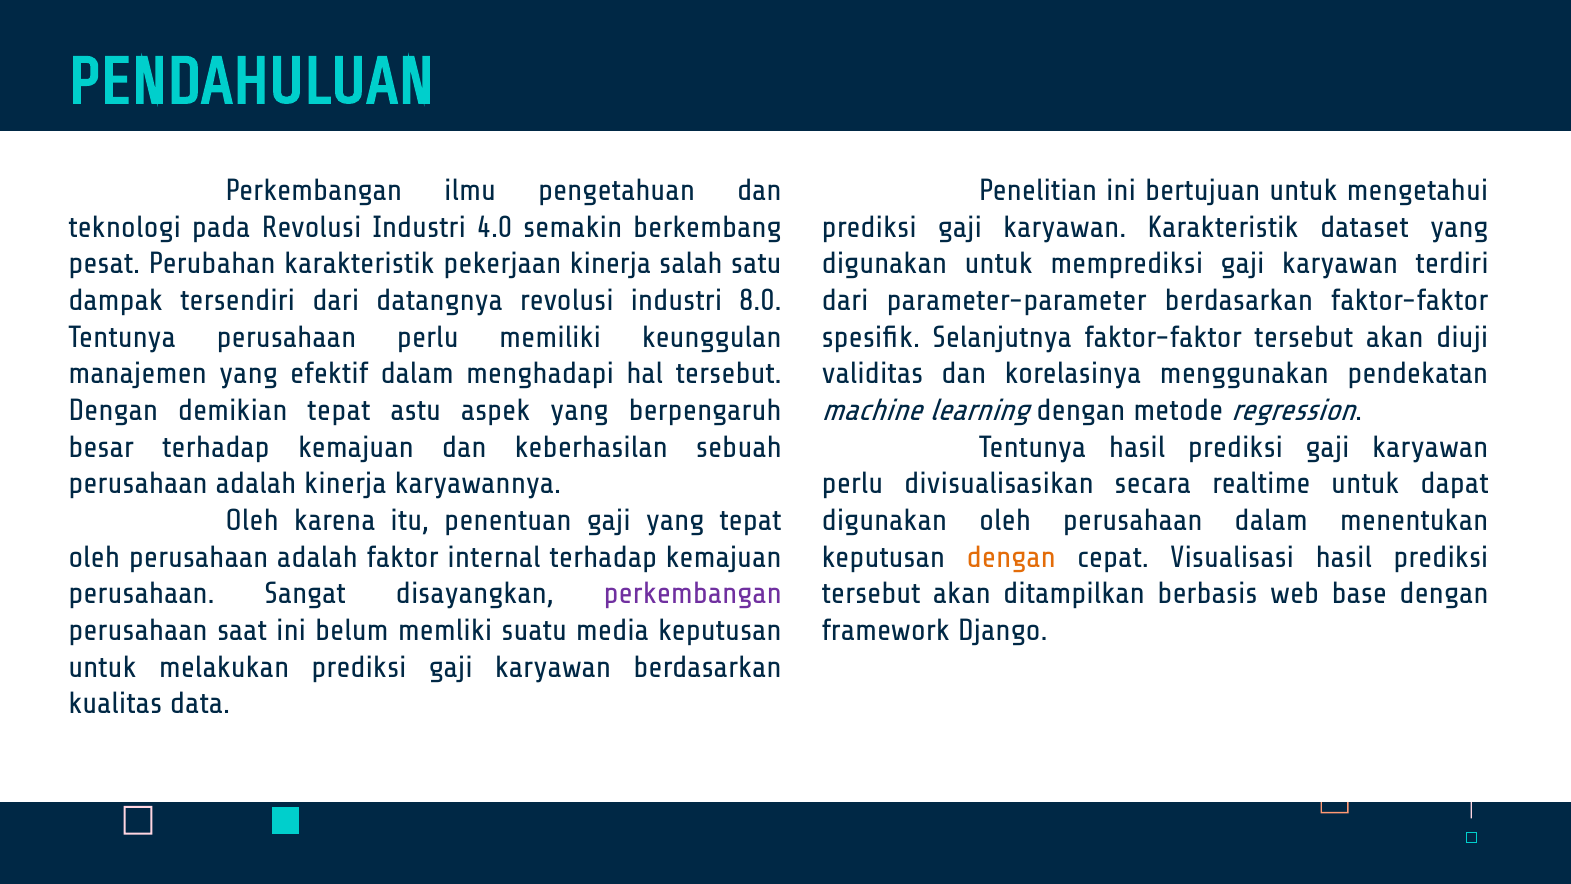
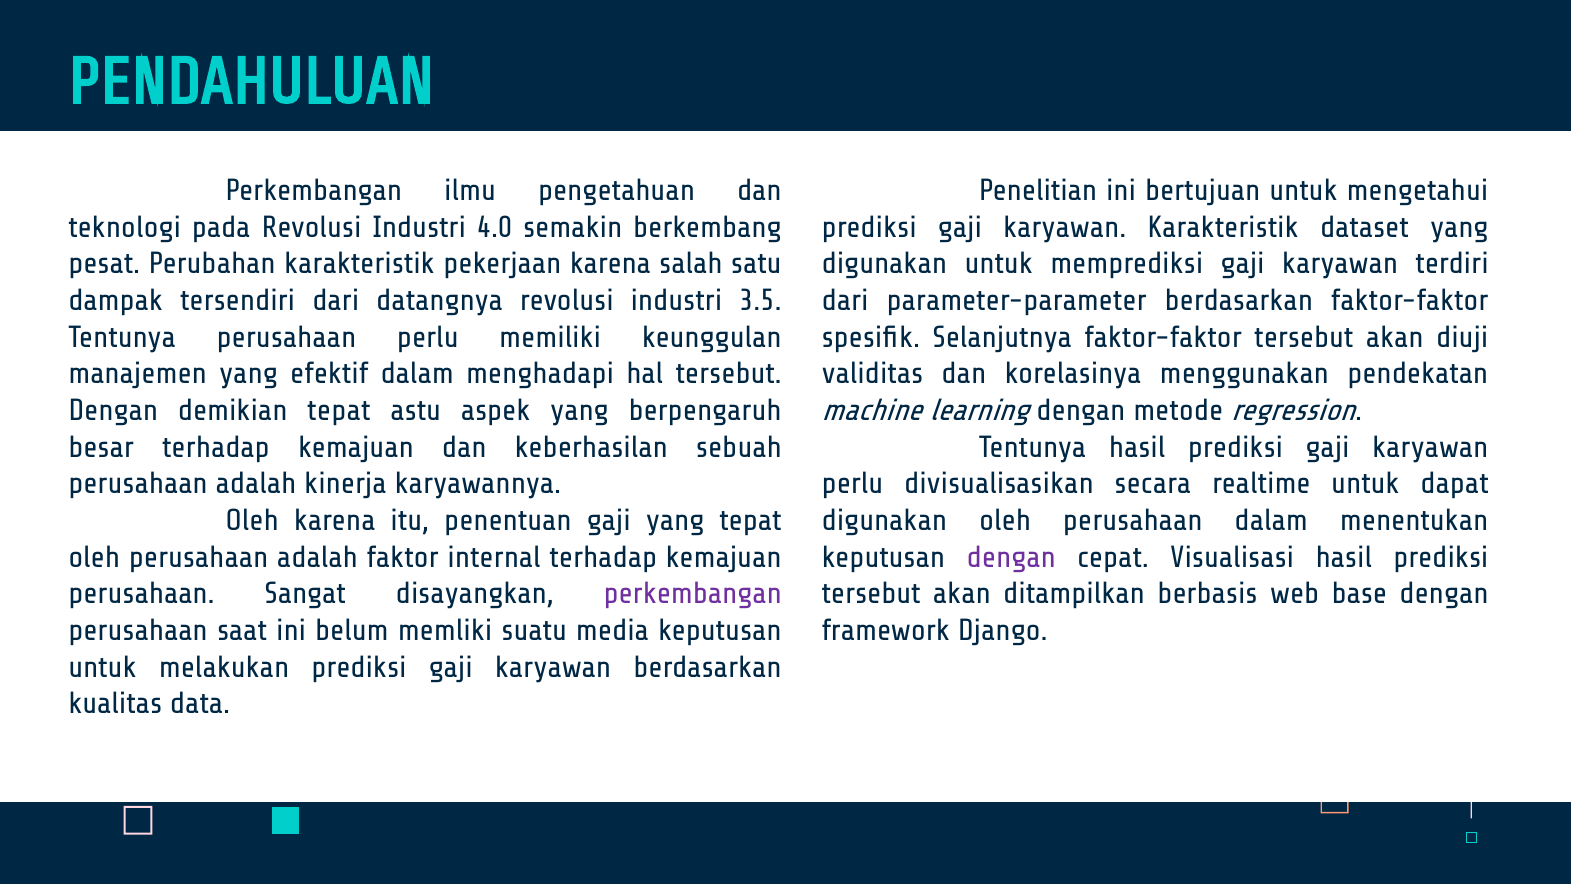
pekerjaan kinerja: kinerja -> karena
8.0: 8.0 -> 3.5
dengan at (1011, 557) colour: orange -> purple
